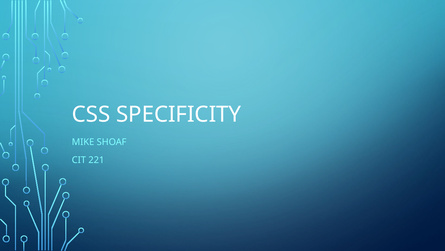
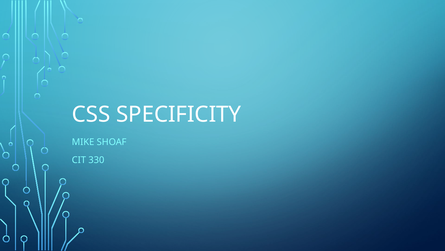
221: 221 -> 330
